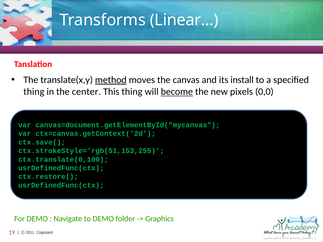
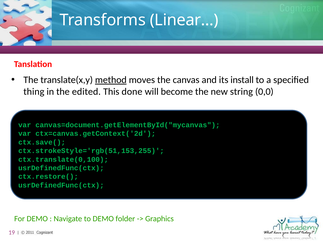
center: center -> edited
This thing: thing -> done
become underline: present -> none
pixels: pixels -> string
